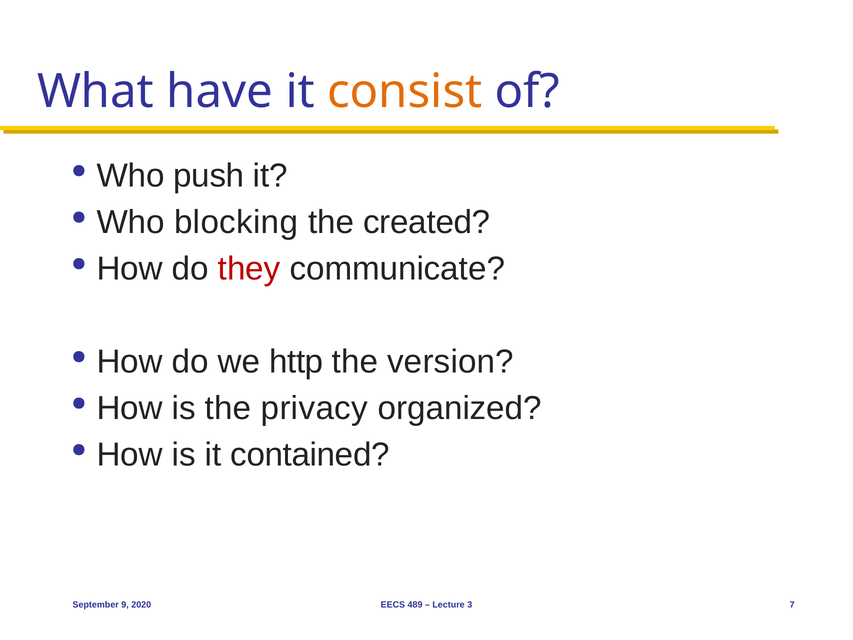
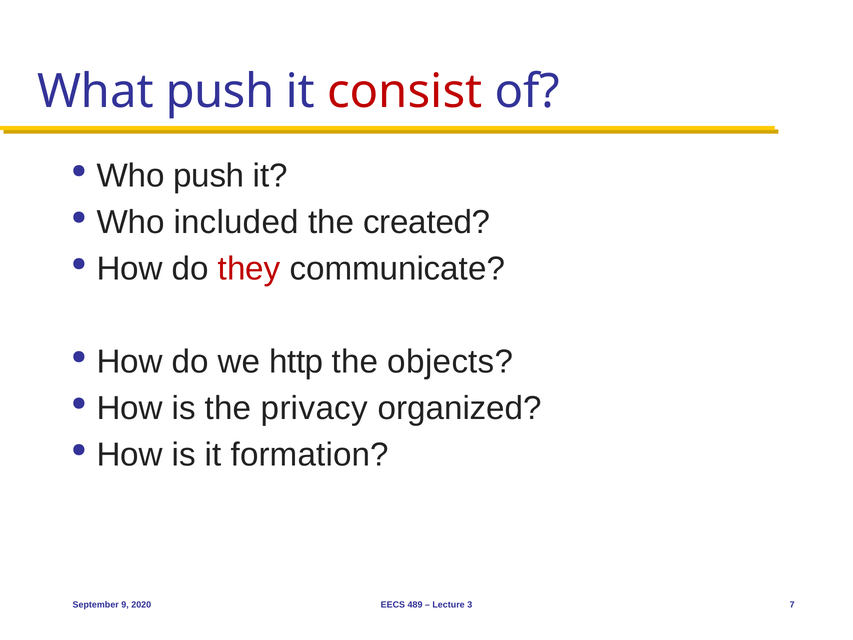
What have: have -> push
consist colour: orange -> red
blocking: blocking -> included
version: version -> objects
contained: contained -> formation
